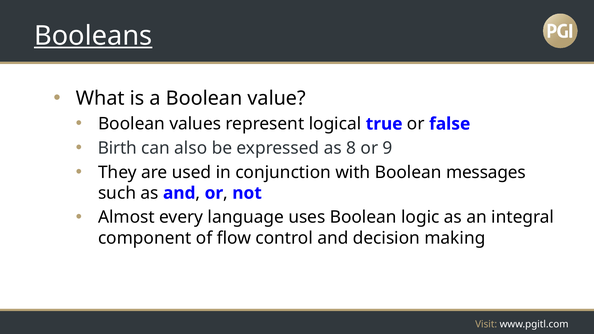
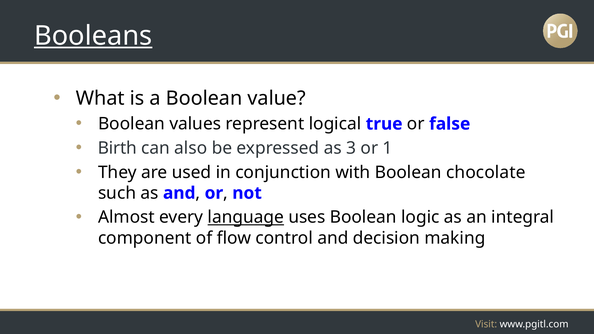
8: 8 -> 3
9: 9 -> 1
messages: messages -> chocolate
language underline: none -> present
